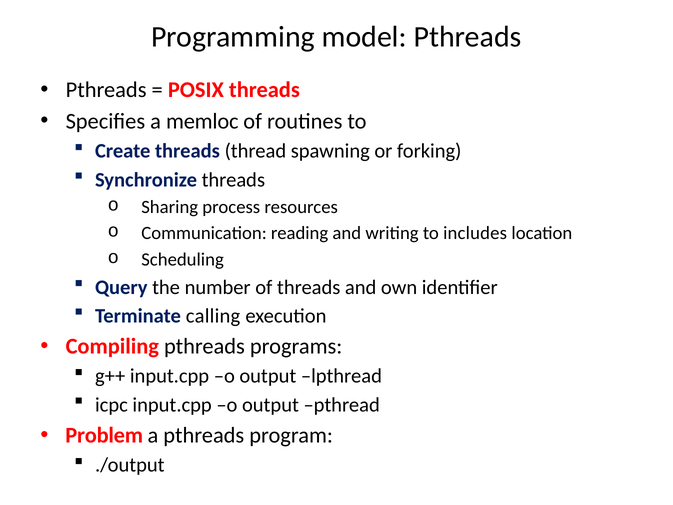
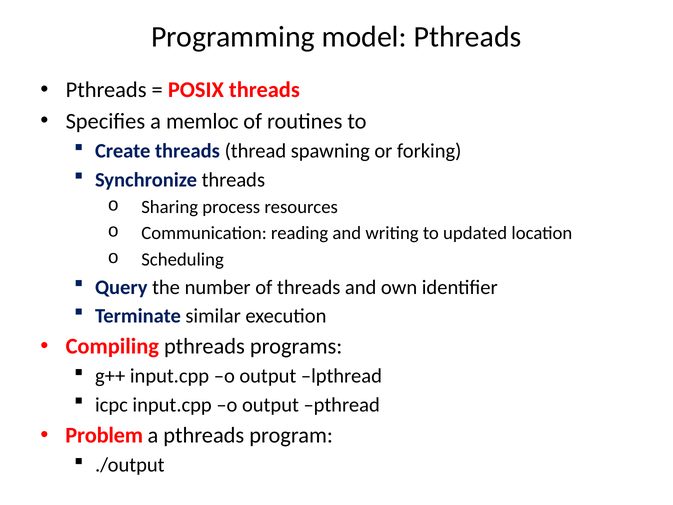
includes: includes -> updated
calling: calling -> similar
